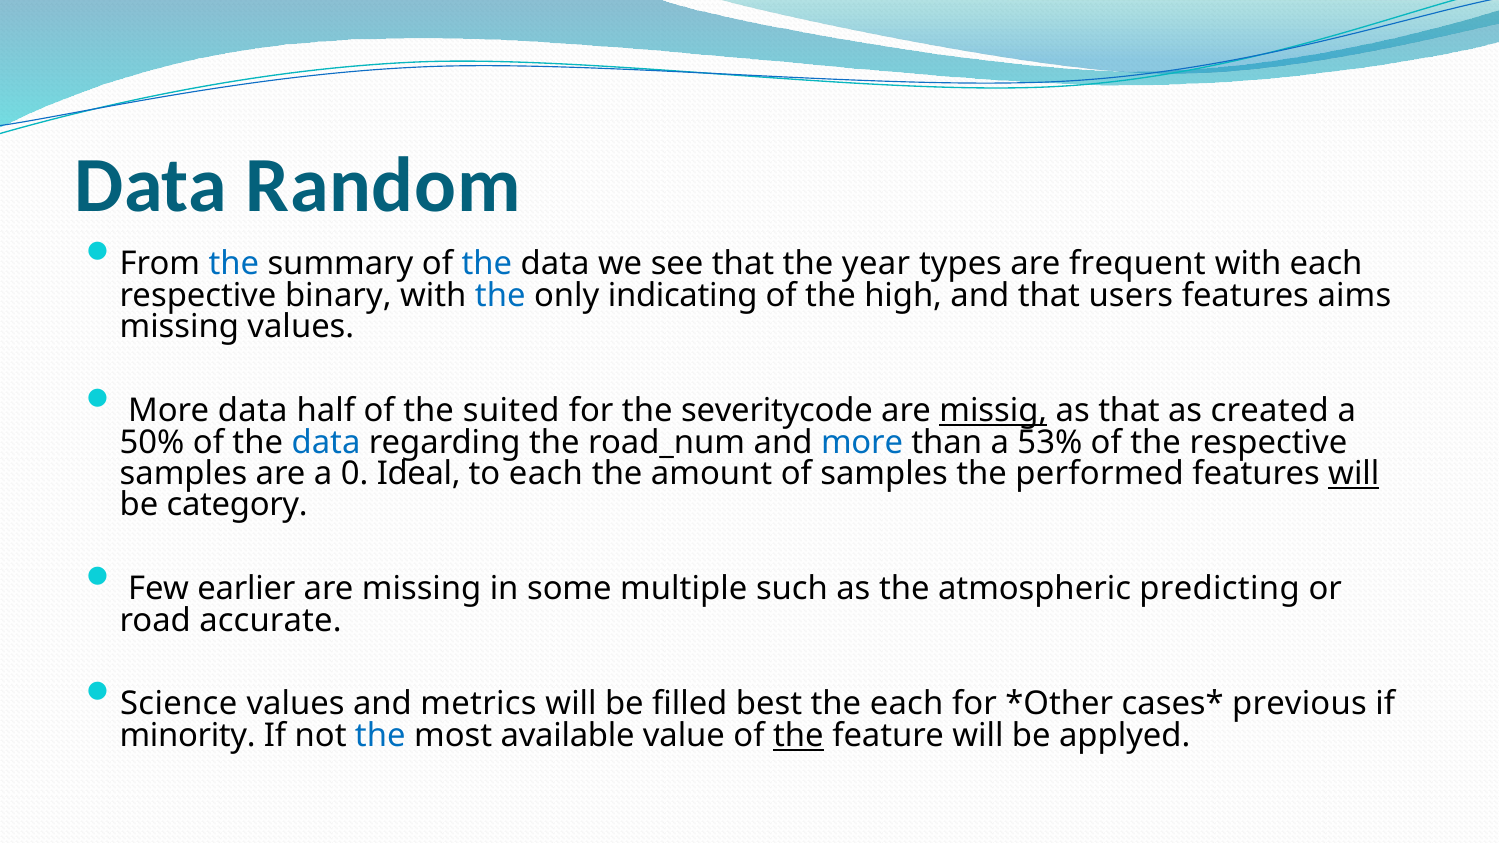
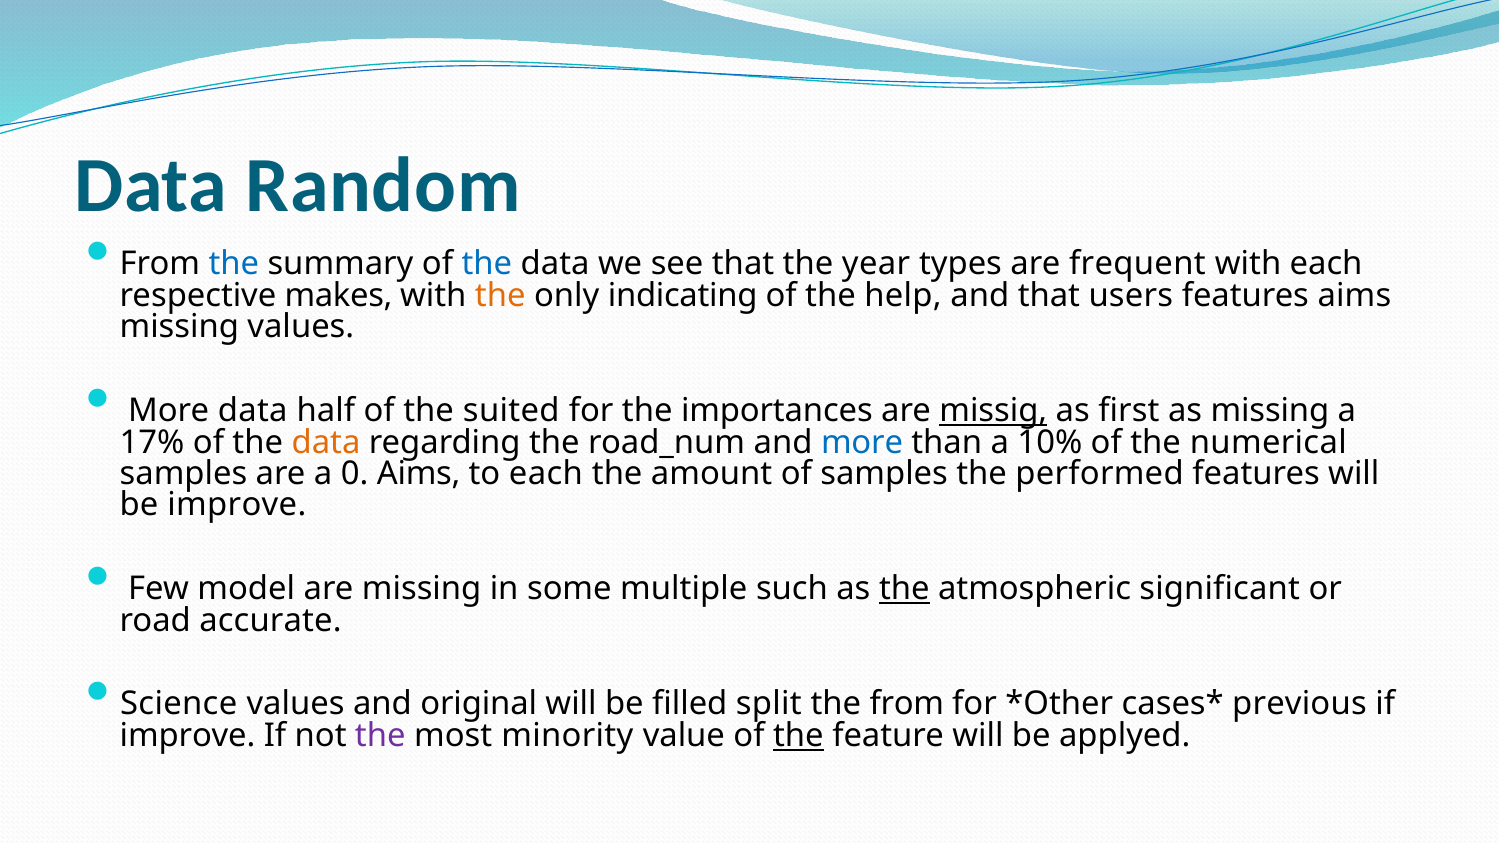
binary: binary -> makes
the at (500, 296) colour: blue -> orange
high: high -> help
severitycode: severitycode -> importances
as that: that -> first
as created: created -> missing
50%: 50% -> 17%
data at (326, 442) colour: blue -> orange
53%: 53% -> 10%
the respective: respective -> numerical
0 Ideal: Ideal -> Aims
will at (1354, 474) underline: present -> none
be category: category -> improve
earlier: earlier -> model
the at (904, 589) underline: none -> present
predicting: predicting -> significant
metrics: metrics -> original
best: best -> split
the each: each -> from
minority at (188, 736): minority -> improve
the at (380, 736) colour: blue -> purple
available: available -> minority
